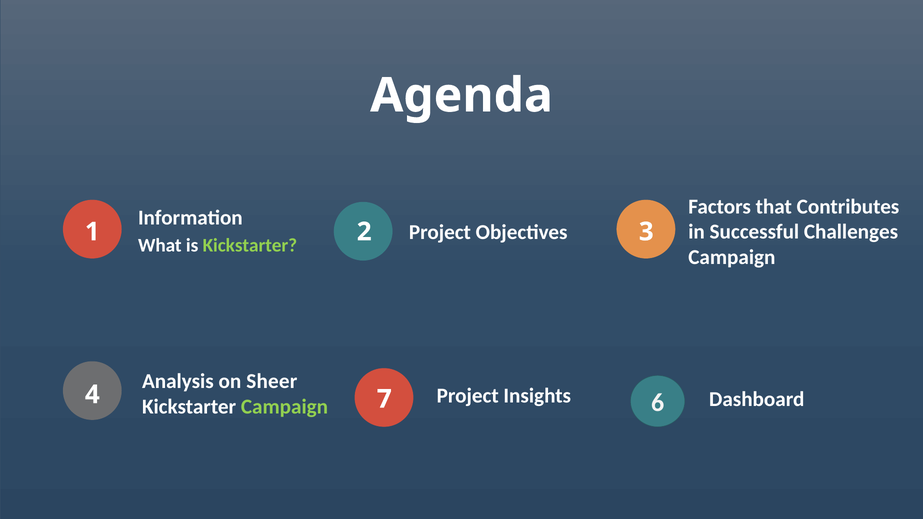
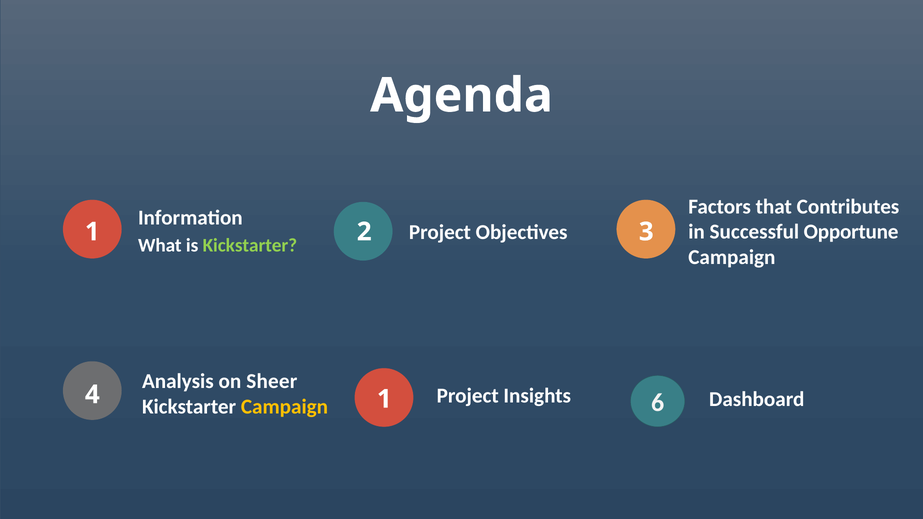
Challenges: Challenges -> Opportune
4 7: 7 -> 1
Campaign at (284, 407) colour: light green -> yellow
